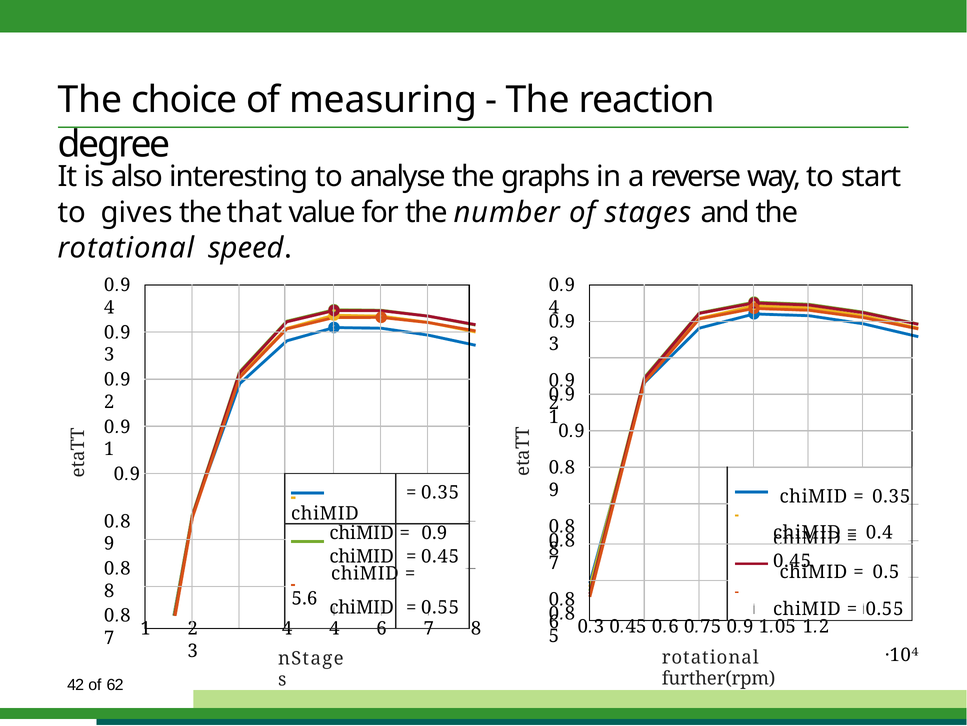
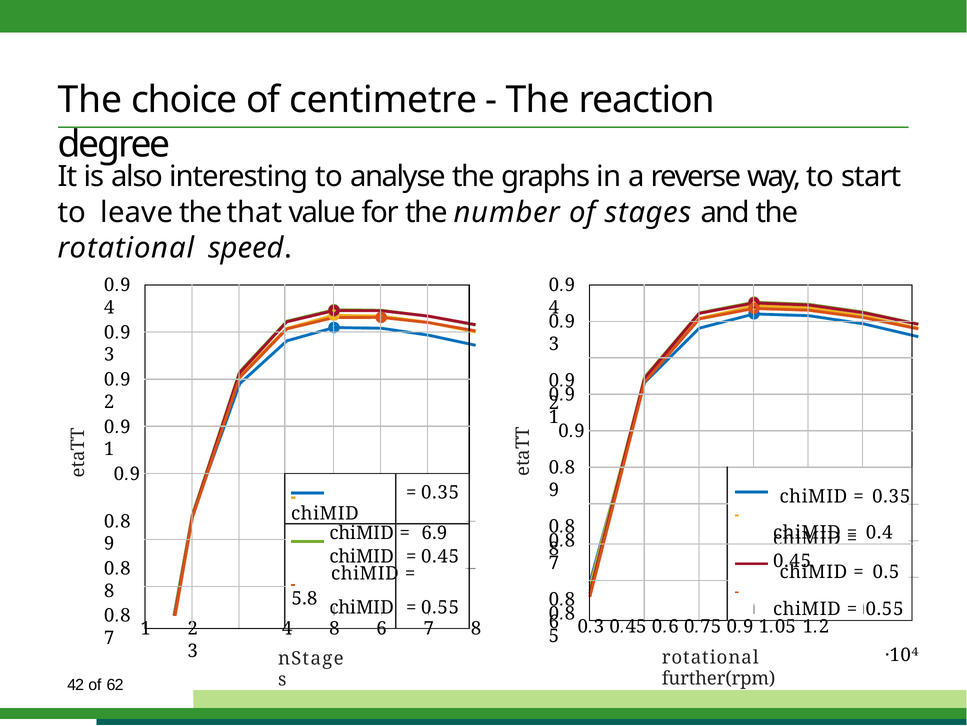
measuring: measuring -> centimetre
gives: gives -> leave
0.9 at (434, 533): 0.9 -> 6.9
5.6: 5.6 -> 5.8
4 4: 4 -> 8
